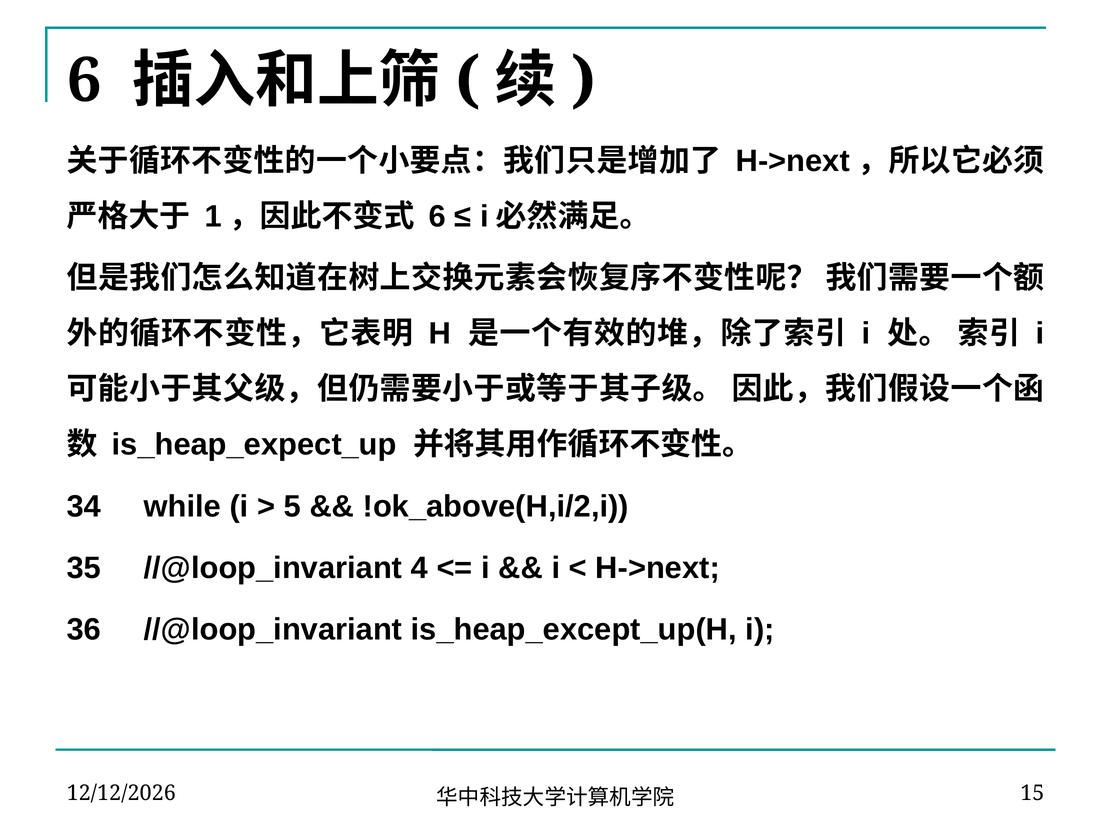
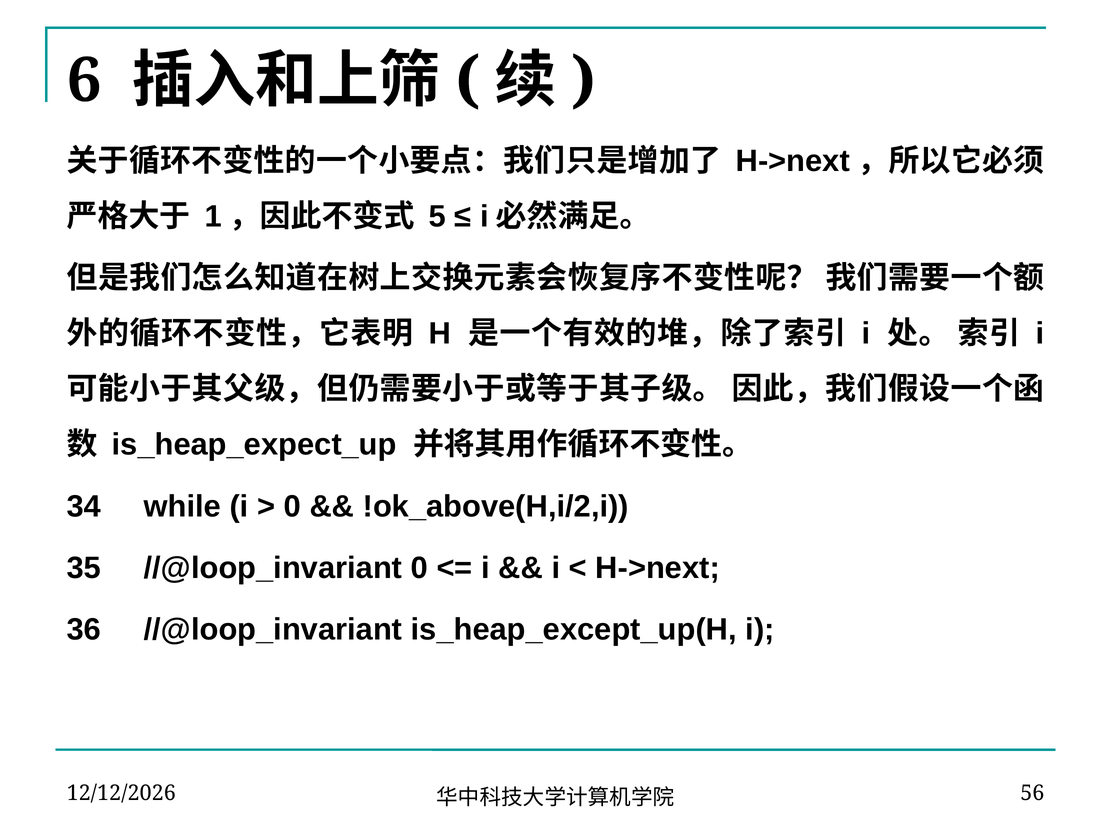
6 at (437, 216): 6 -> 5
5 at (292, 507): 5 -> 0
//@loop_invariant 4: 4 -> 0
15: 15 -> 56
